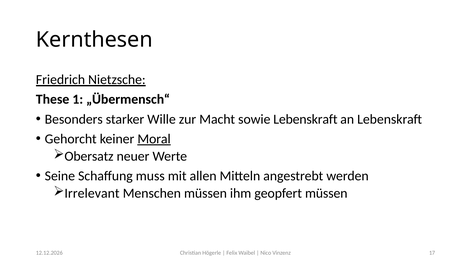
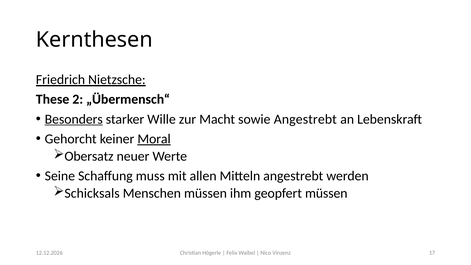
1: 1 -> 2
Besonders underline: none -> present
sowie Lebenskraft: Lebenskraft -> Angestrebt
Irrelevant: Irrelevant -> Schicksals
